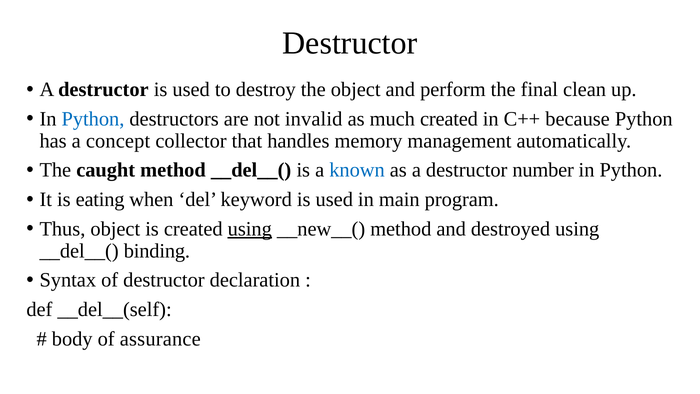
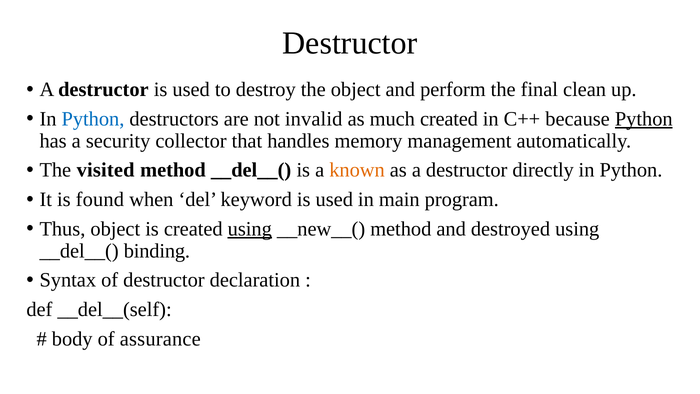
Python at (644, 119) underline: none -> present
concept: concept -> security
caught: caught -> visited
known colour: blue -> orange
number: number -> directly
eating: eating -> found
